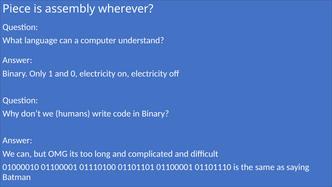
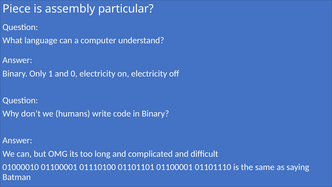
wherever: wherever -> particular
